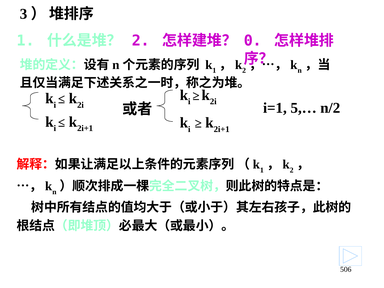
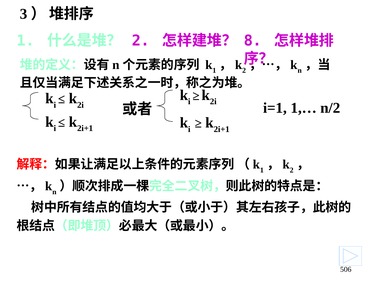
0: 0 -> 8
5,…: 5,… -> 1,…
